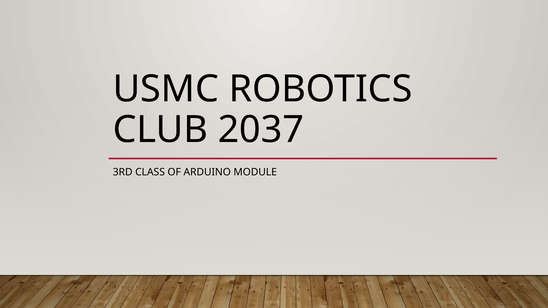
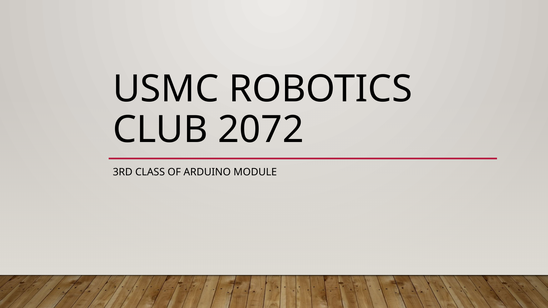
2037: 2037 -> 2072
